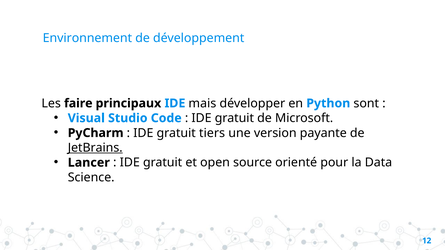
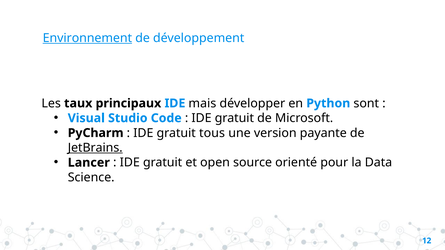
Environnement underline: none -> present
faire: faire -> taux
tiers: tiers -> tous
